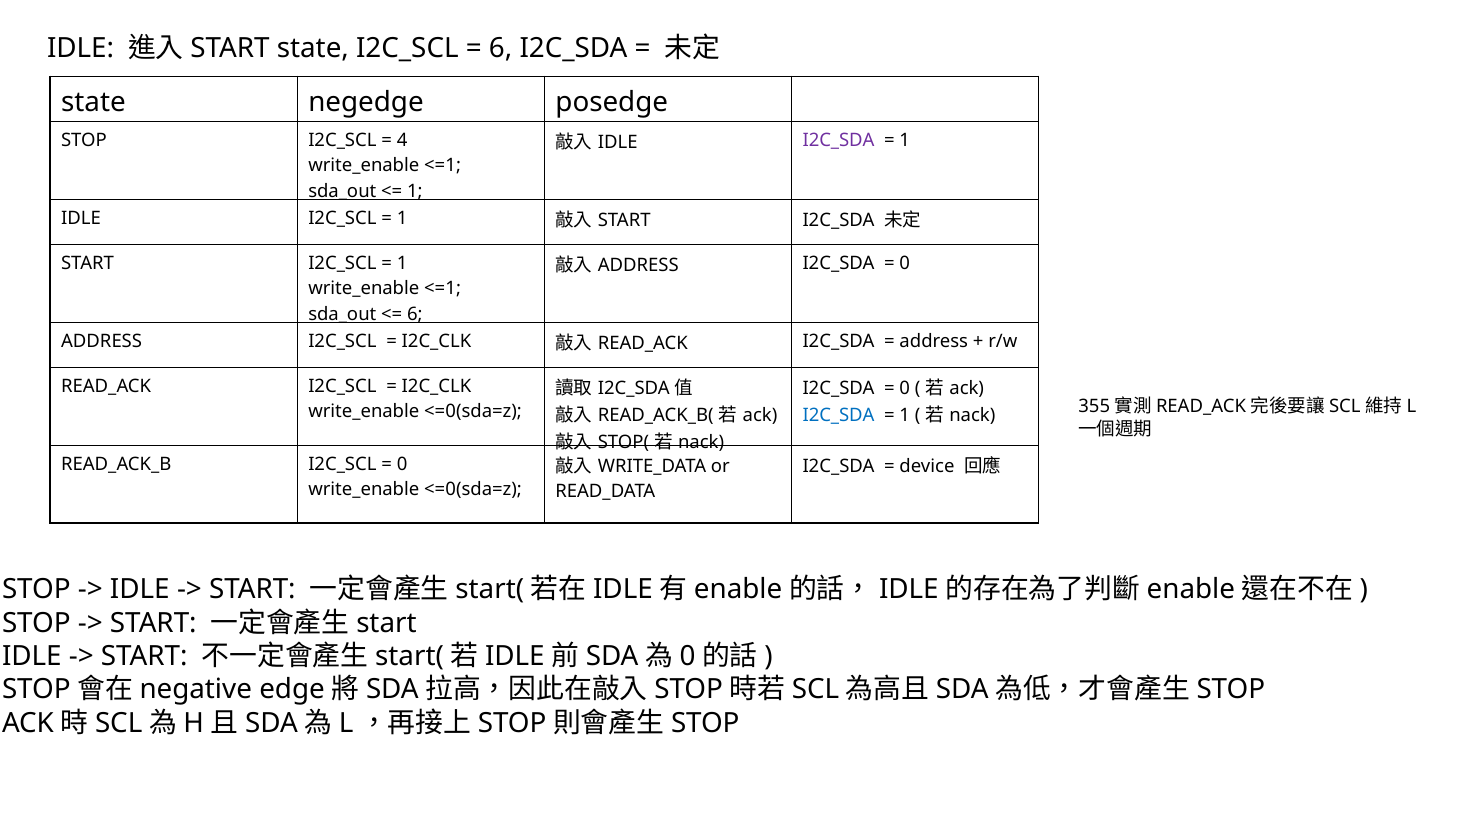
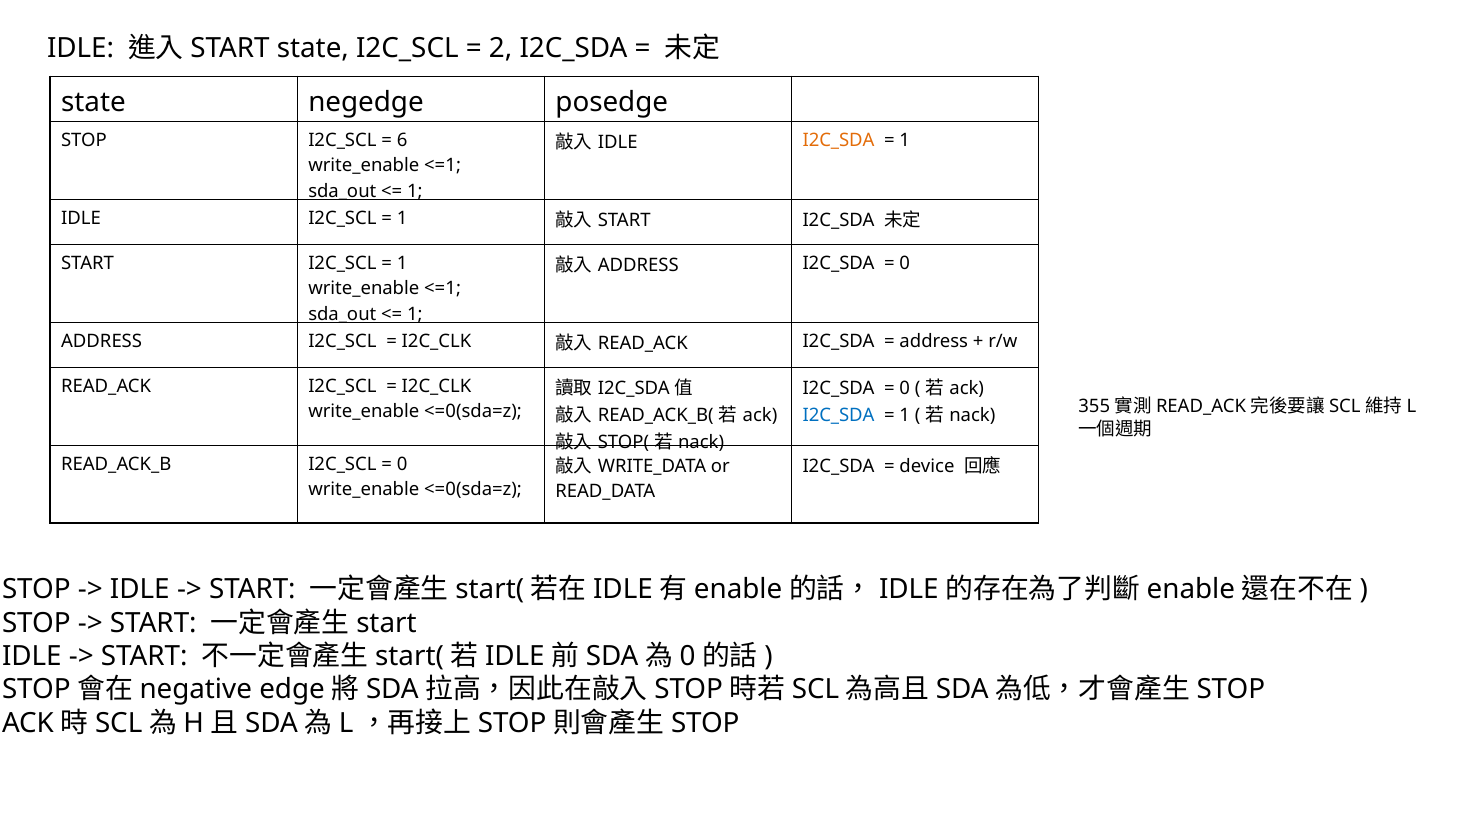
6 at (501, 48): 6 -> 2
I2C_SDA at (839, 141) colour: purple -> orange
4: 4 -> 6
6 at (415, 314): 6 -> 1
